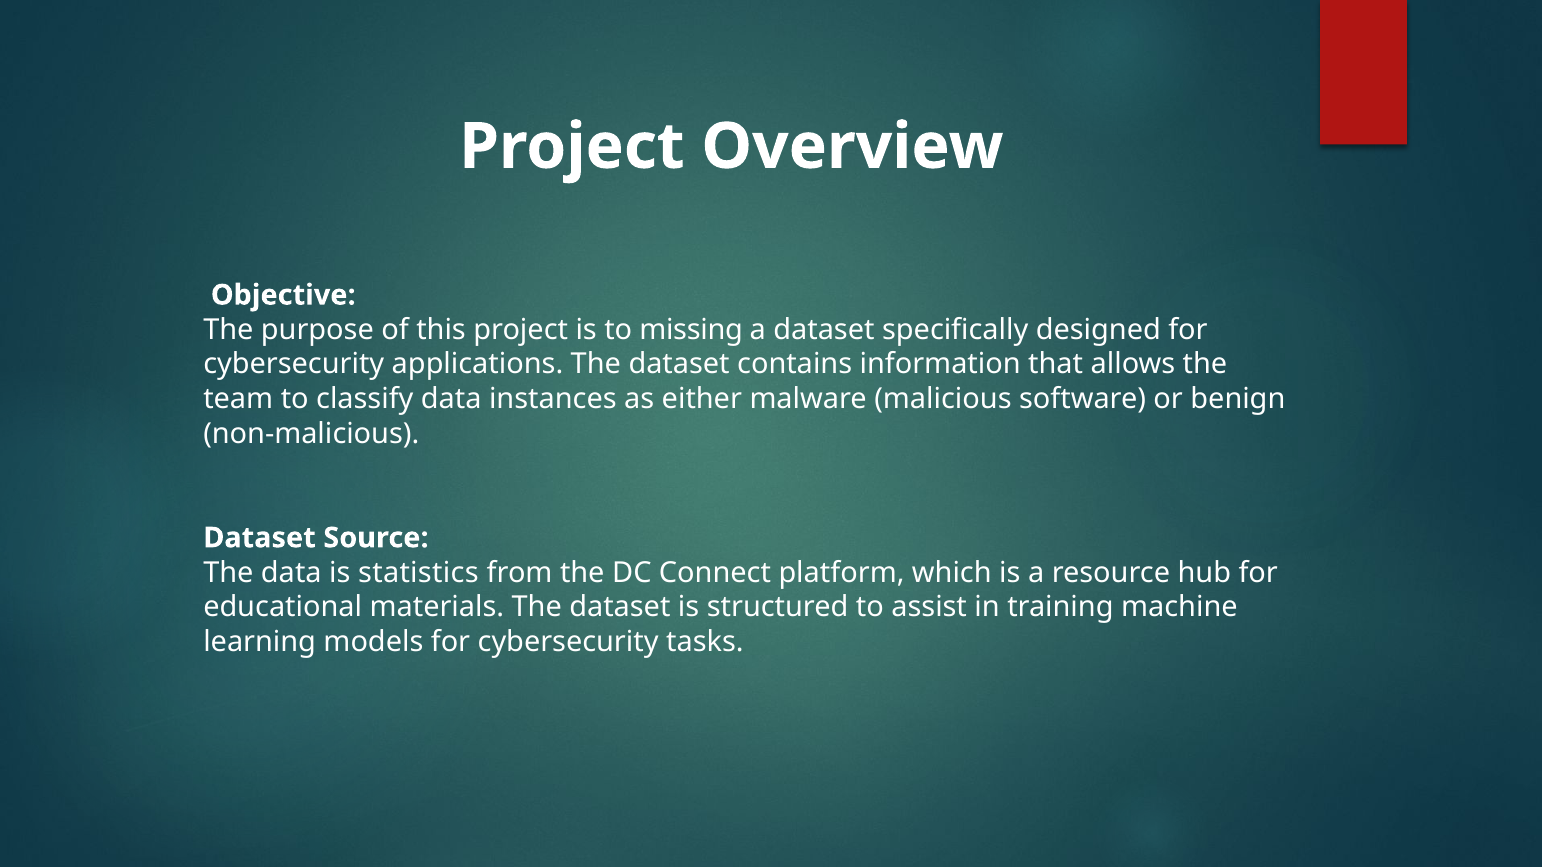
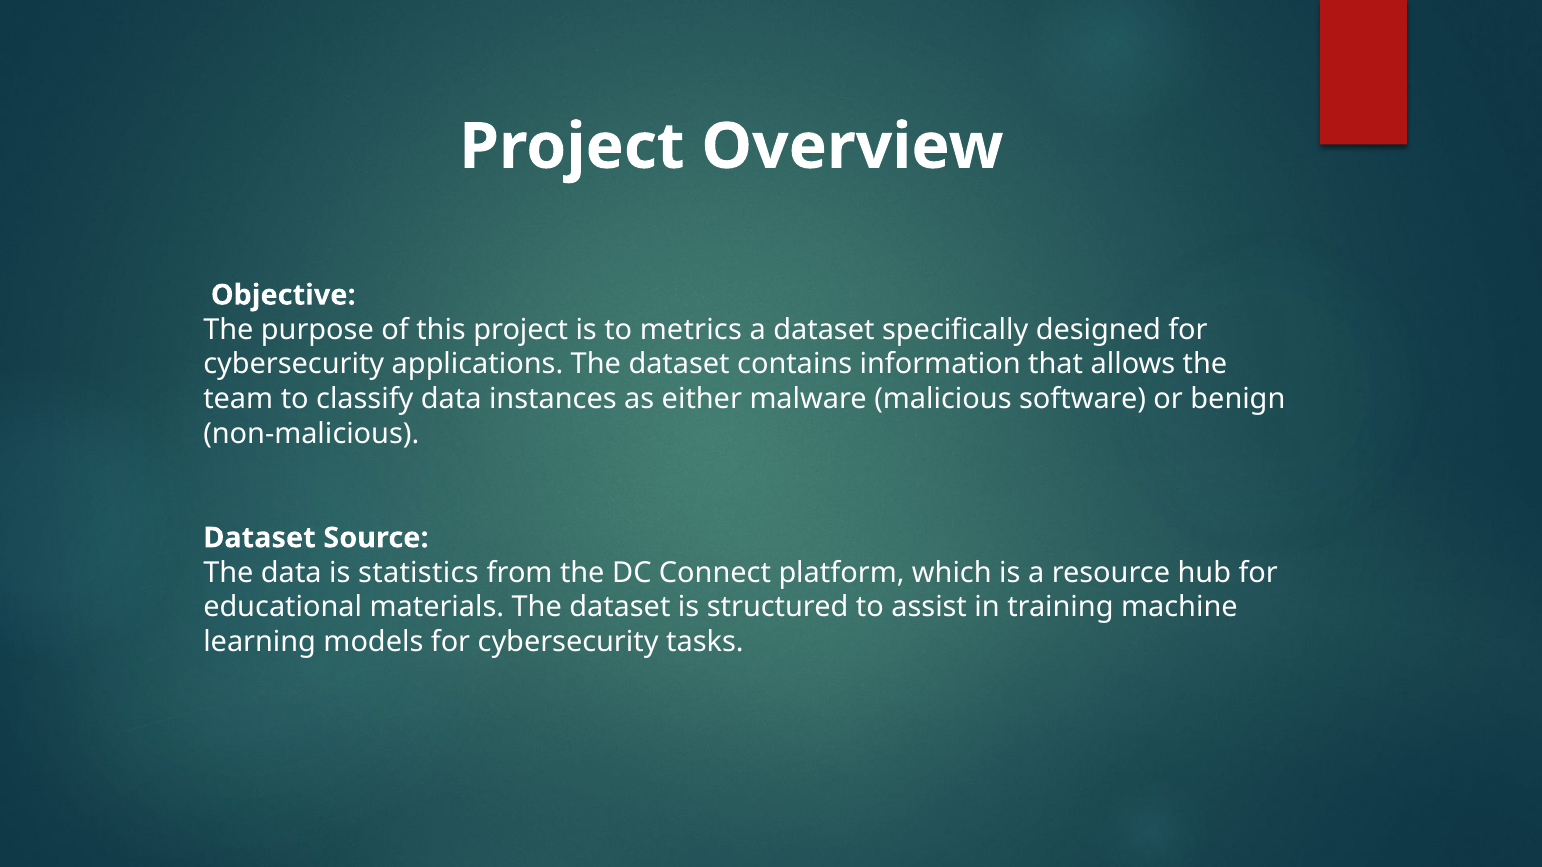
missing: missing -> metrics
